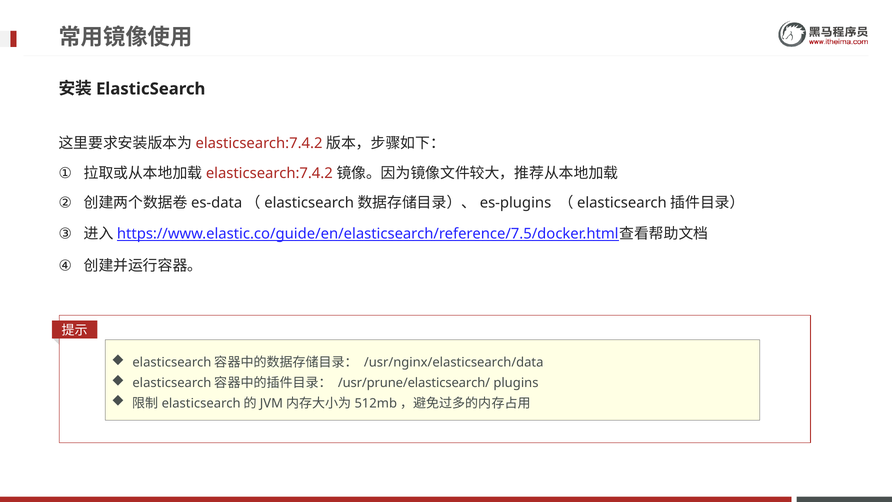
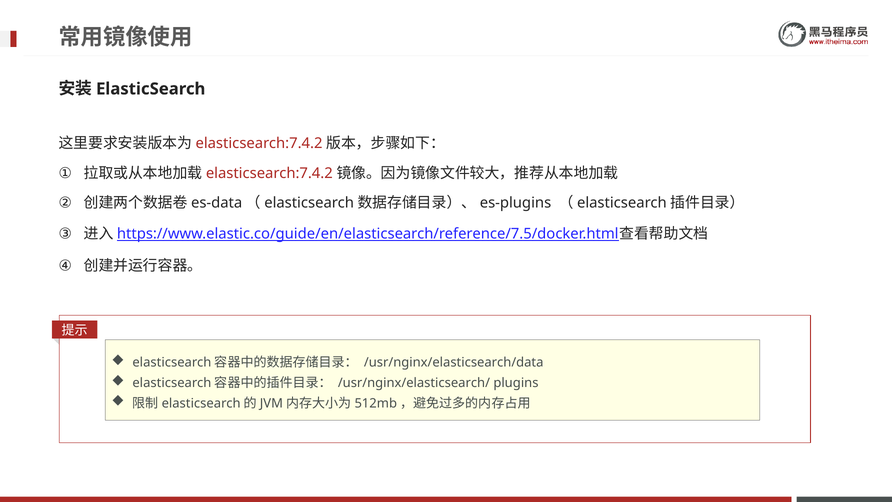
/usr/prune/elasticsearch/: /usr/prune/elasticsearch/ -> /usr/nginx/elasticsearch/
